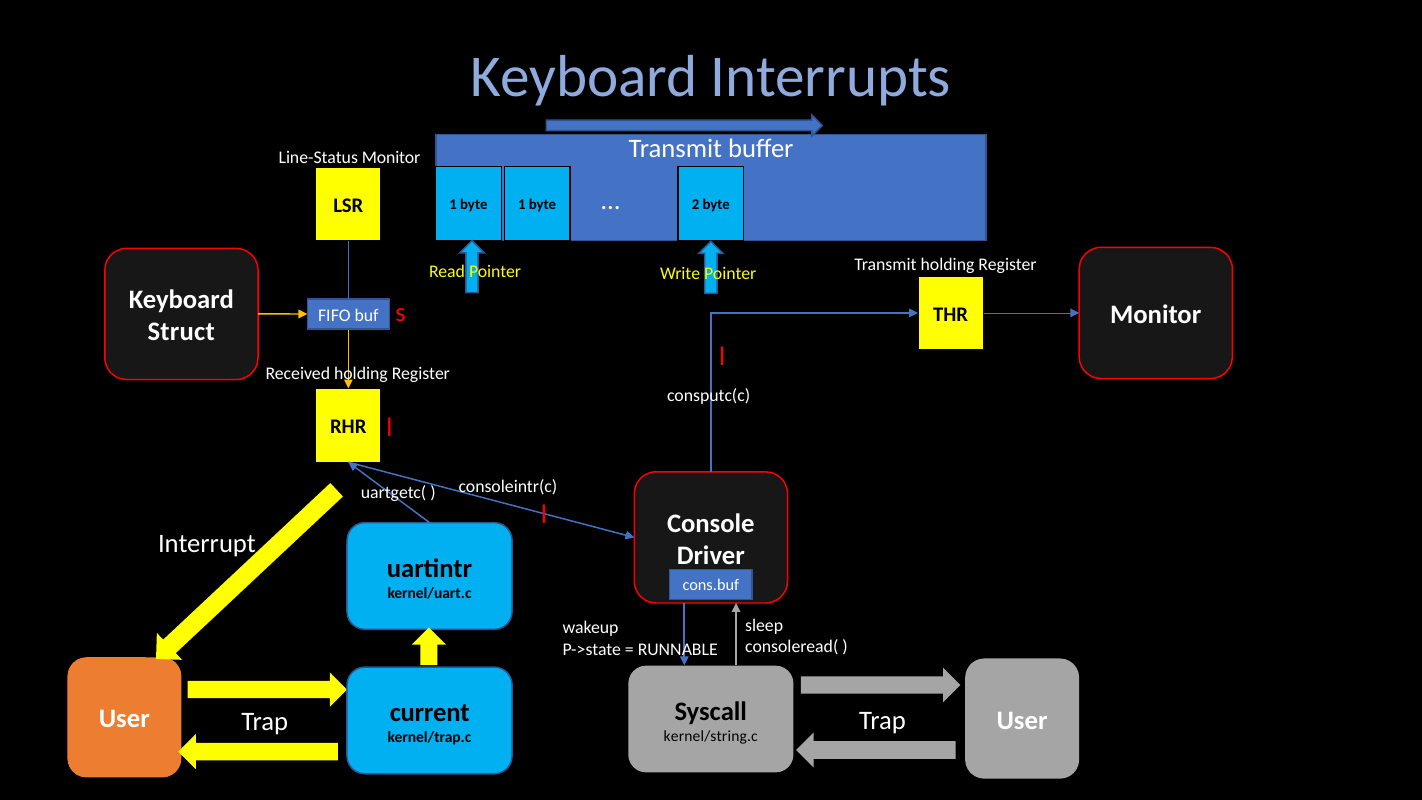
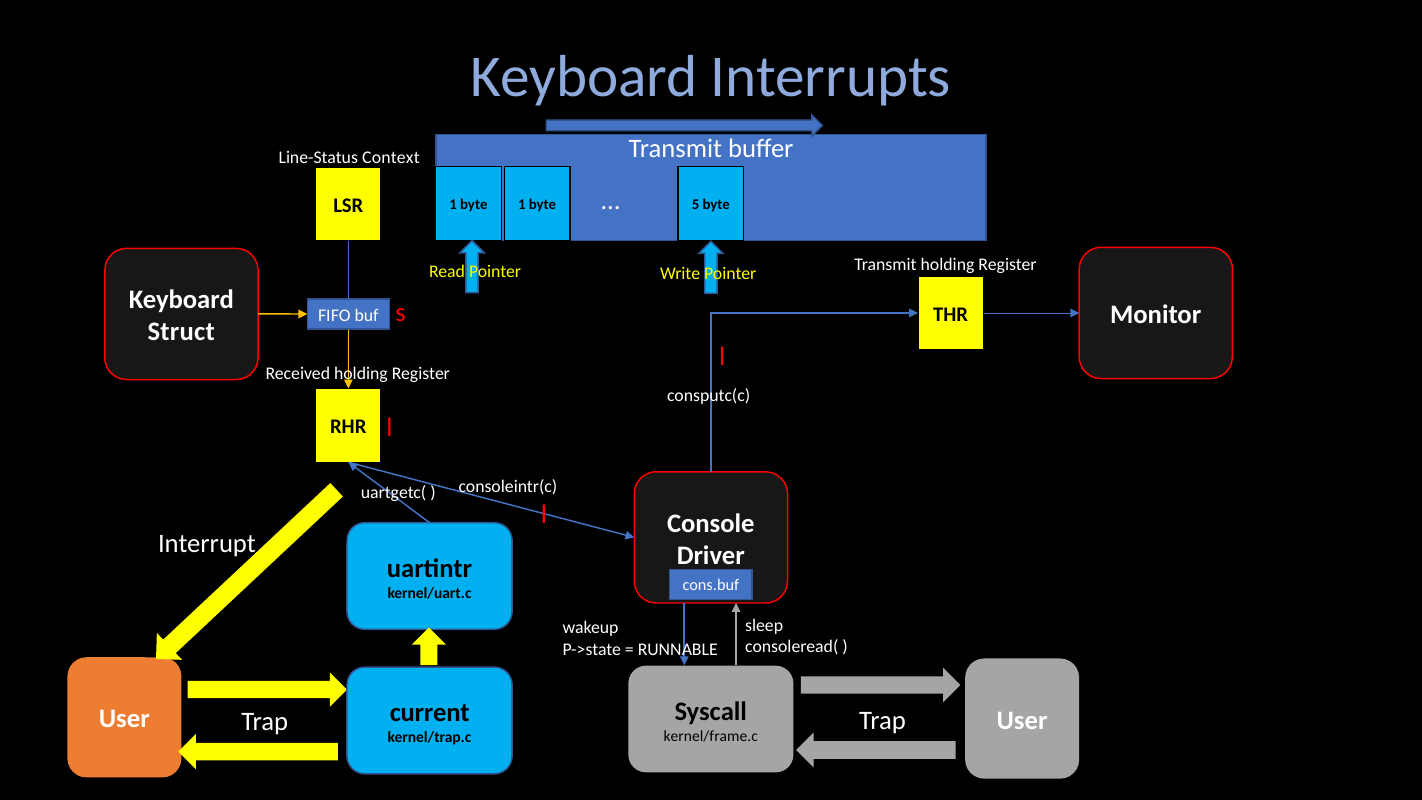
Line-Status Monitor: Monitor -> Context
2: 2 -> 5
kernel/string.c: kernel/string.c -> kernel/frame.c
